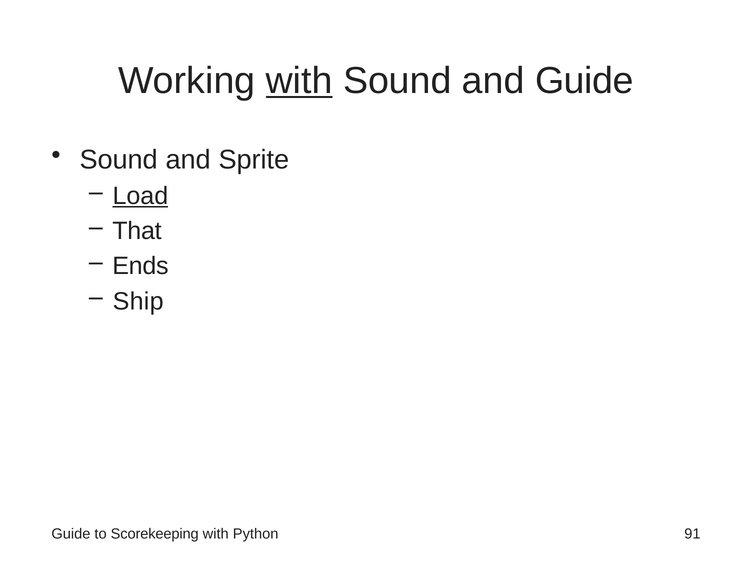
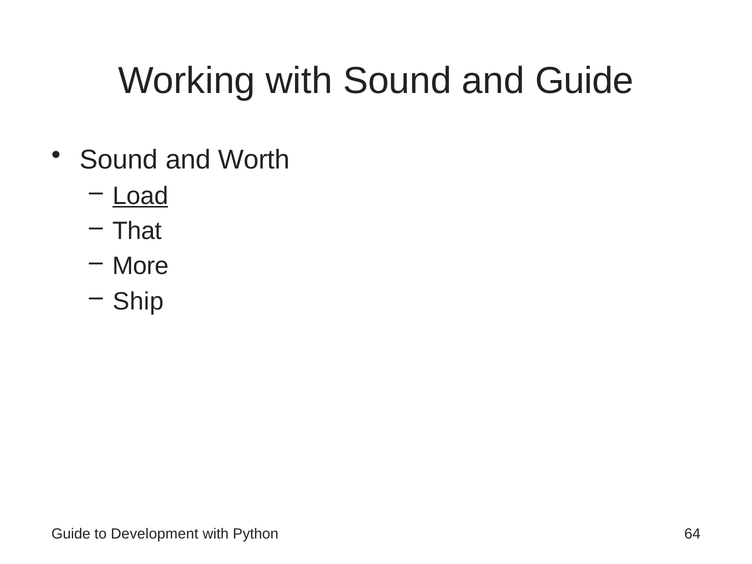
with at (299, 81) underline: present -> none
Sprite: Sprite -> Worth
Ends: Ends -> More
Scorekeeping: Scorekeeping -> Development
91: 91 -> 64
